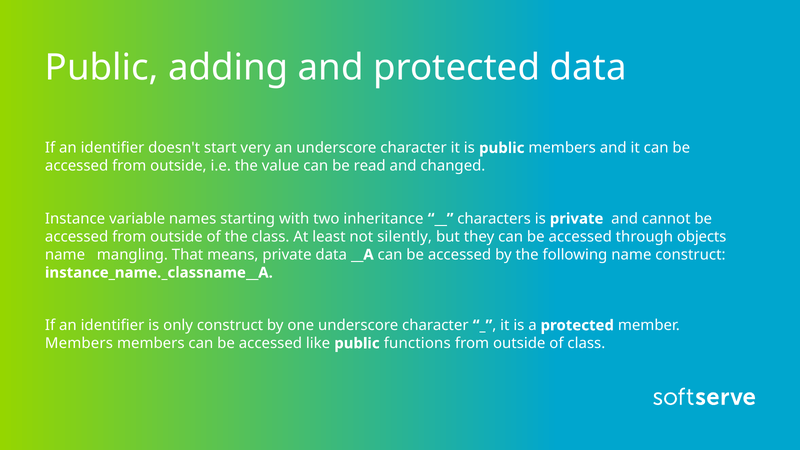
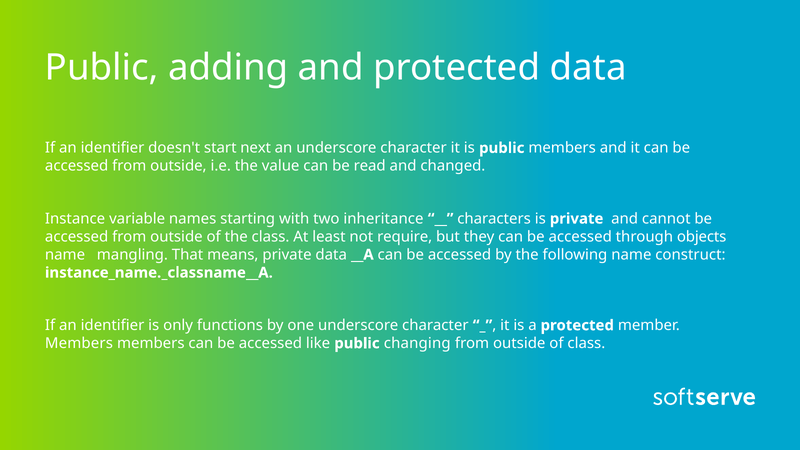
very: very -> next
silently: silently -> require
only construct: construct -> functions
functions: functions -> changing
